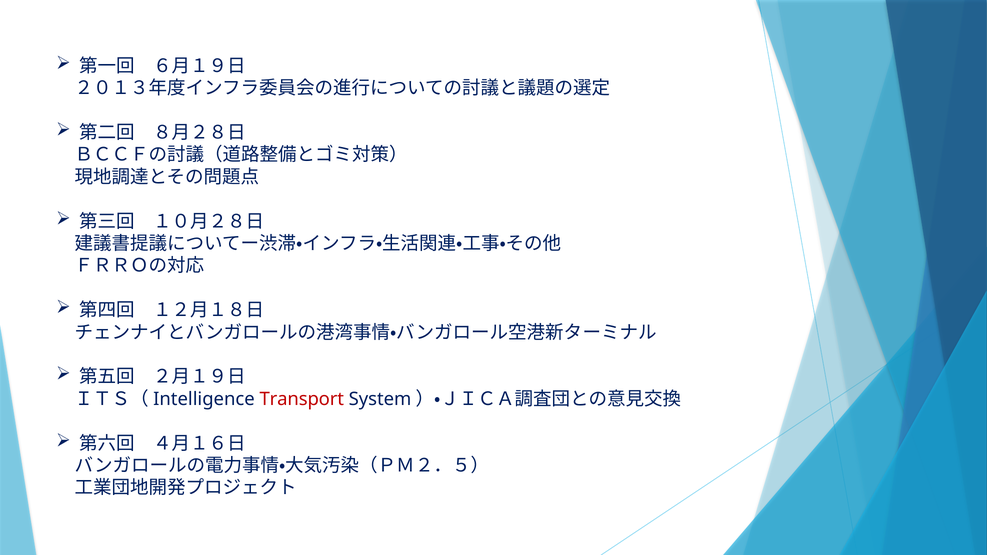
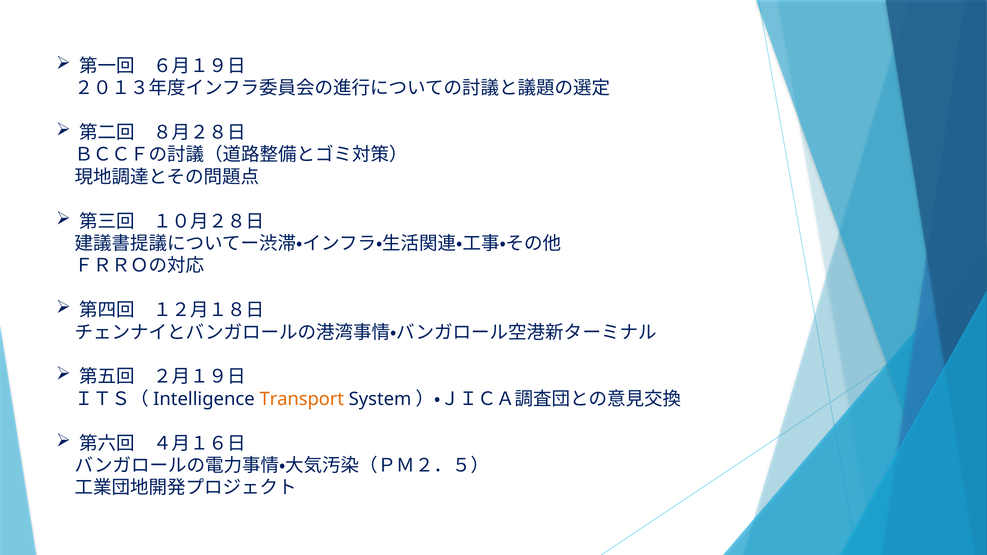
Transport colour: red -> orange
